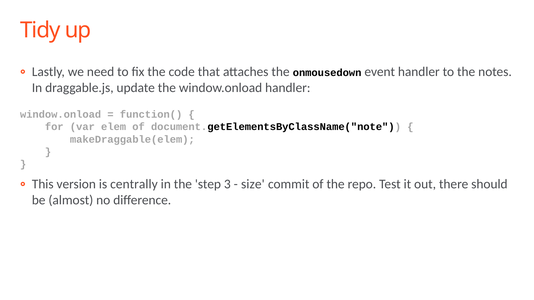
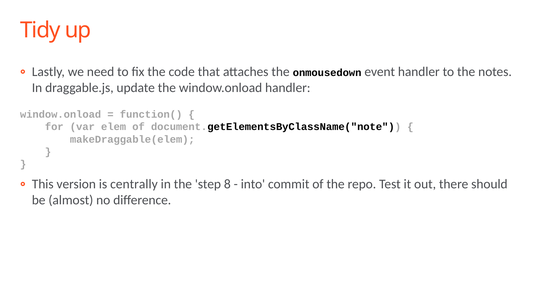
3: 3 -> 8
size: size -> into
